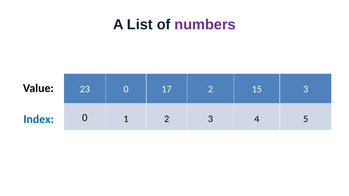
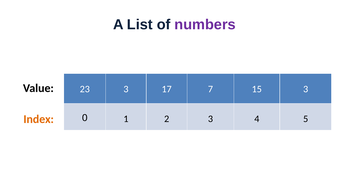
23 0: 0 -> 3
17 2: 2 -> 7
Index colour: blue -> orange
